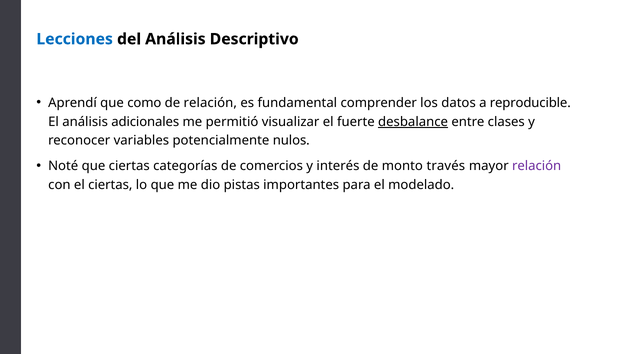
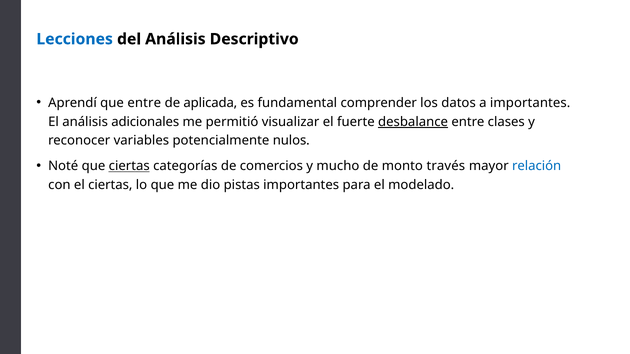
que como: como -> entre
de relación: relación -> aplicada
a reproducible: reproducible -> importantes
ciertas at (129, 166) underline: none -> present
interés: interés -> mucho
relación at (537, 166) colour: purple -> blue
